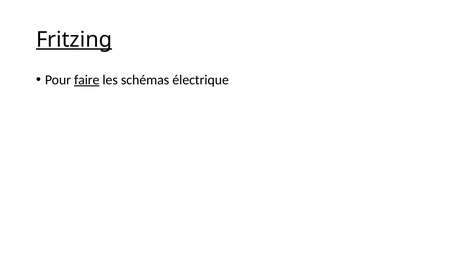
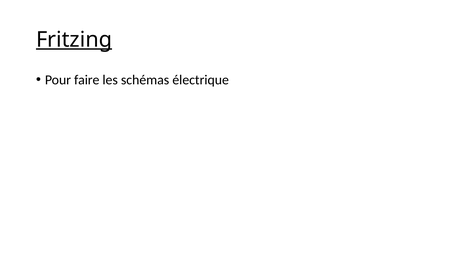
faire underline: present -> none
